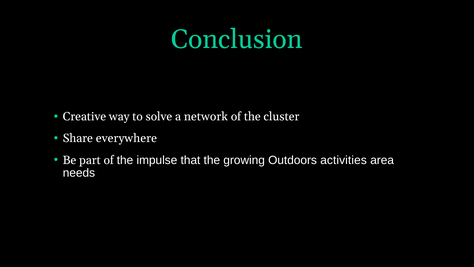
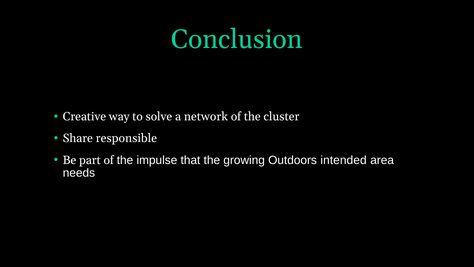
everywhere: everywhere -> responsible
activities: activities -> intended
